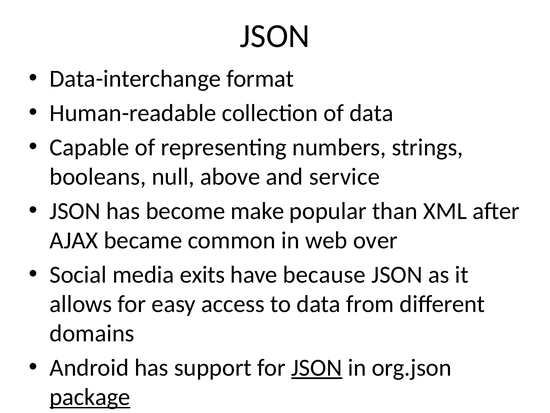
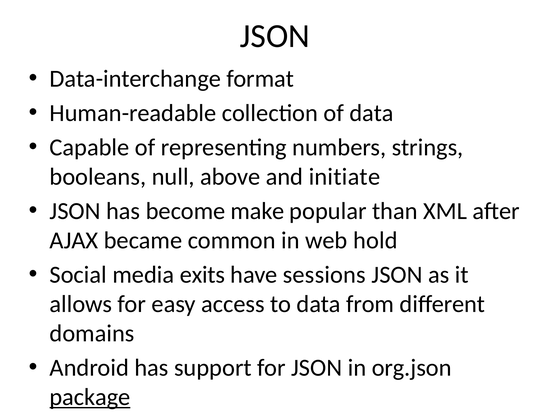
service: service -> initiate
over: over -> hold
because: because -> sessions
JSON at (317, 367) underline: present -> none
